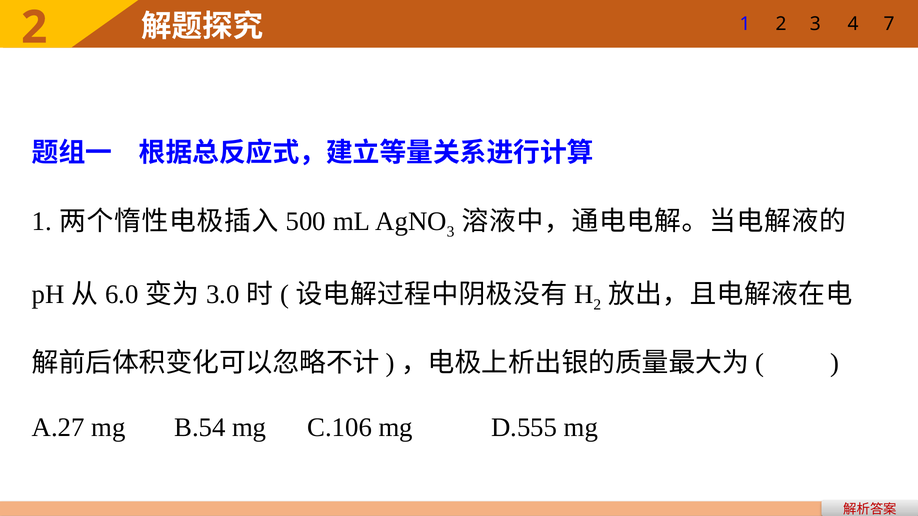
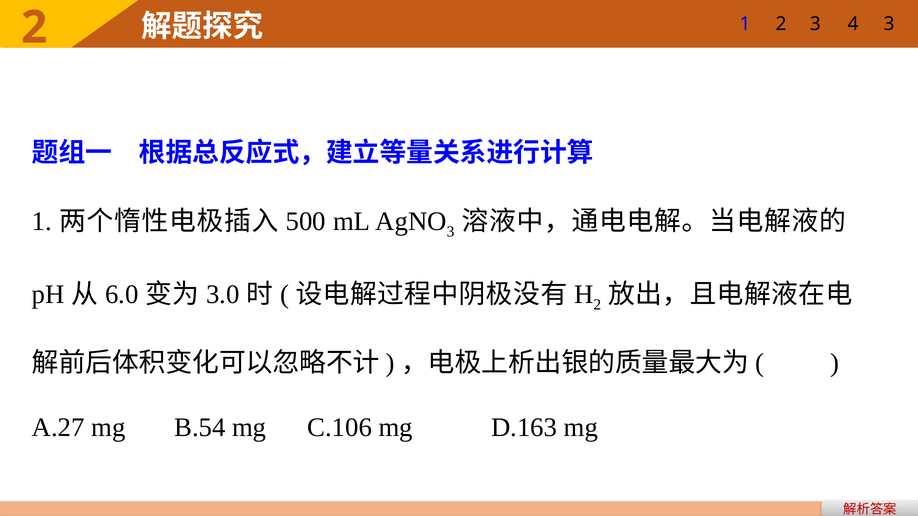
4 7: 7 -> 3
D.555: D.555 -> D.163
